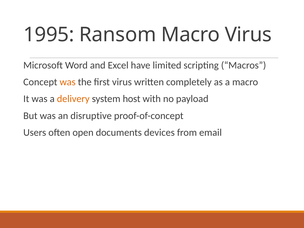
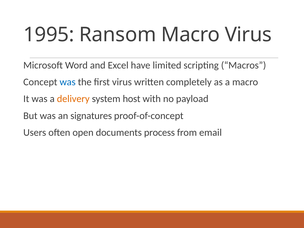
was at (68, 82) colour: orange -> blue
disruptive: disruptive -> signatures
devices: devices -> process
